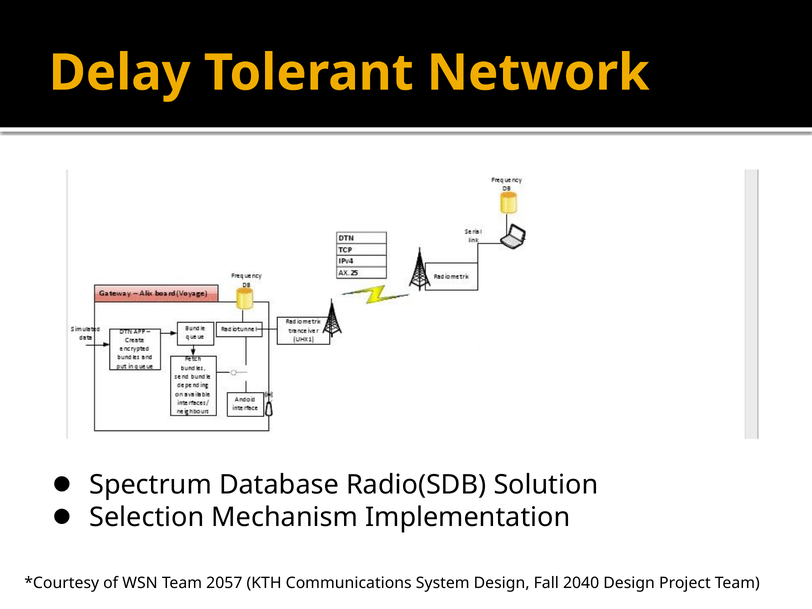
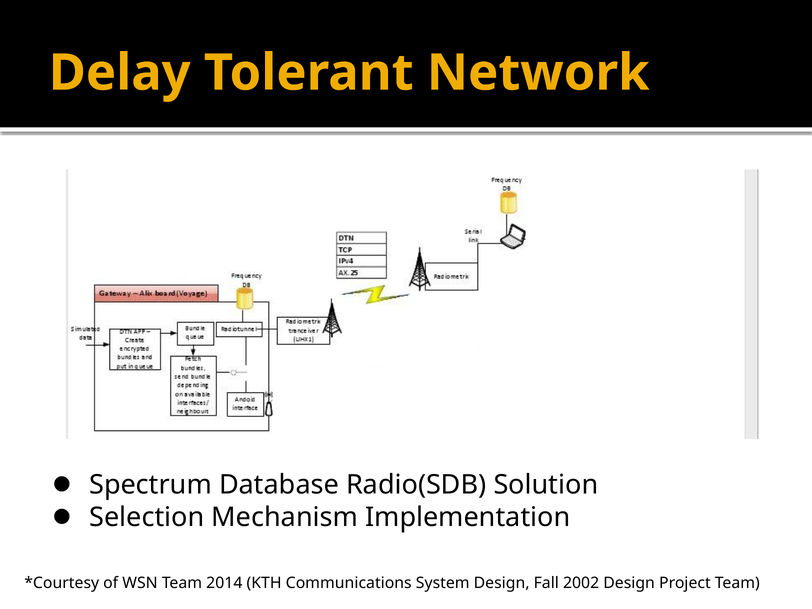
2057: 2057 -> 2014
2040: 2040 -> 2002
